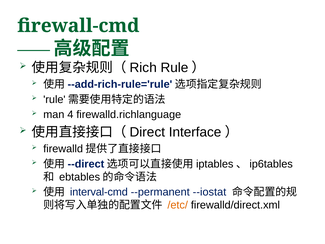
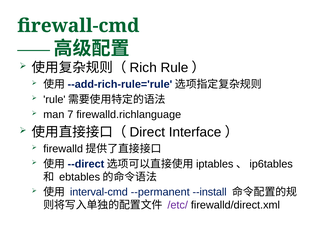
4: 4 -> 7
--iostat: --iostat -> --install
/etc/ colour: orange -> purple
